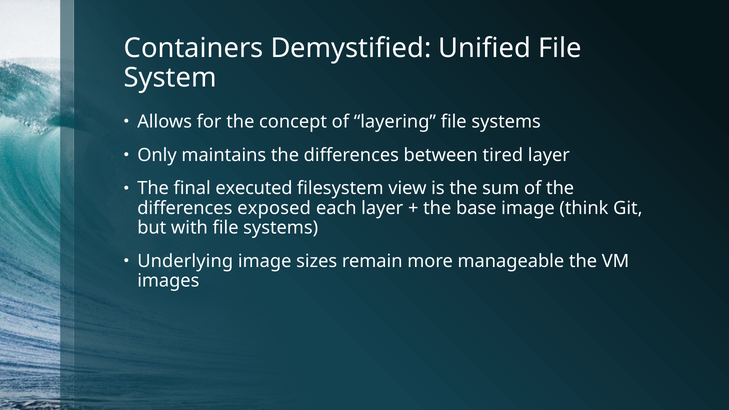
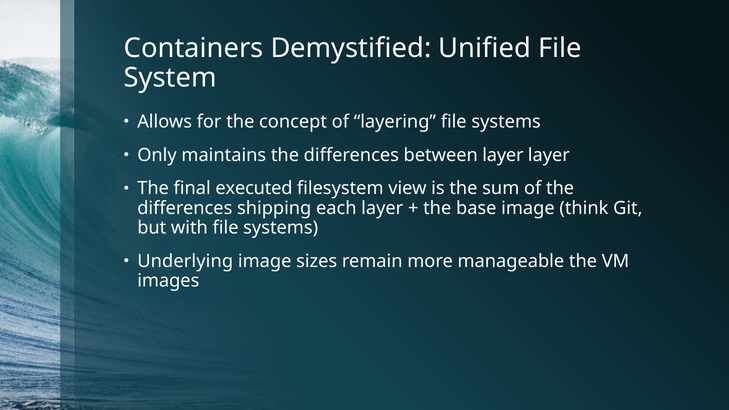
between tired: tired -> layer
exposed: exposed -> shipping
